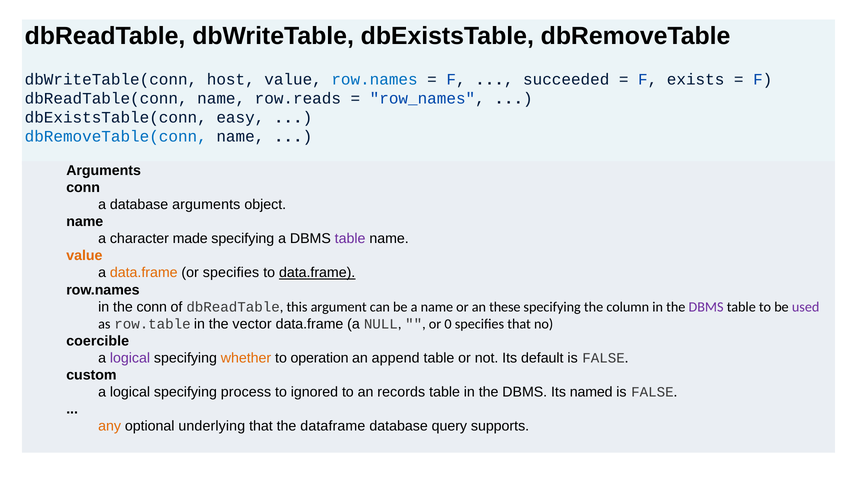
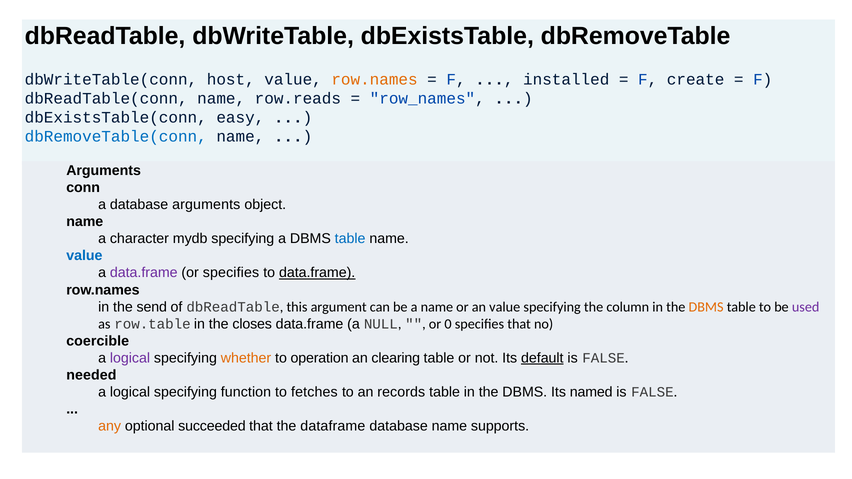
row.names at (375, 79) colour: blue -> orange
succeeded: succeeded -> installed
exists: exists -> create
made: made -> mydb
table at (350, 239) colour: purple -> blue
value at (84, 256) colour: orange -> blue
data.frame at (144, 273) colour: orange -> purple
the conn: conn -> send
an these: these -> value
DBMS at (706, 307) colour: purple -> orange
vector: vector -> closes
append: append -> clearing
default underline: none -> present
custom: custom -> needed
process: process -> function
ignored: ignored -> fetches
underlying: underlying -> succeeded
database query: query -> name
